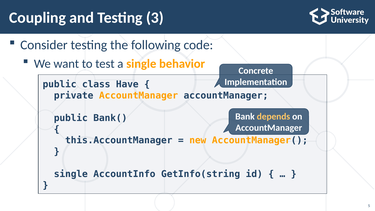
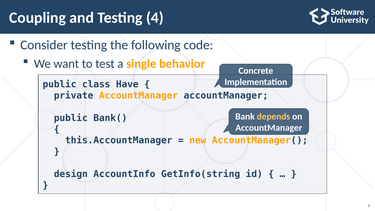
3: 3 -> 4
single at (71, 174): single -> design
